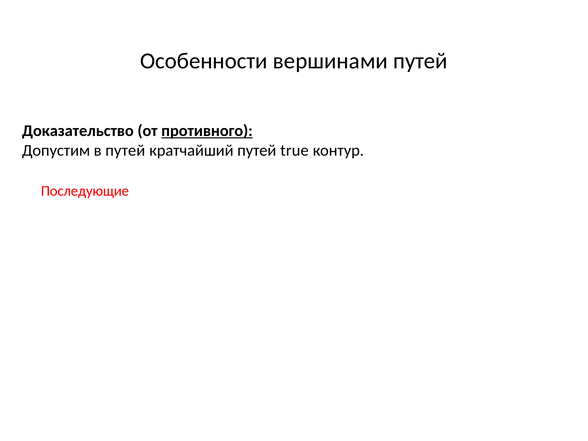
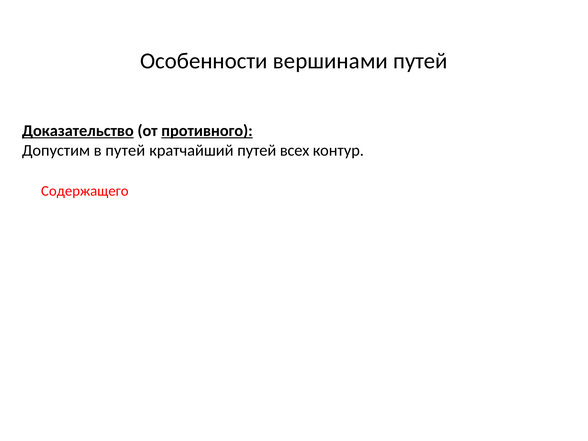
Доказательство underline: none -> present
true: true -> всех
Последующие: Последующие -> Содержащего
